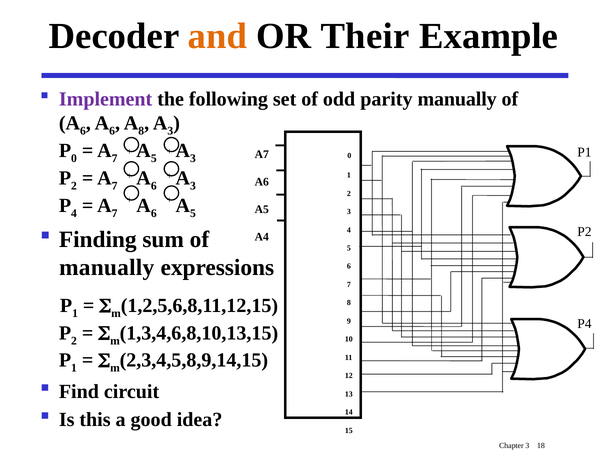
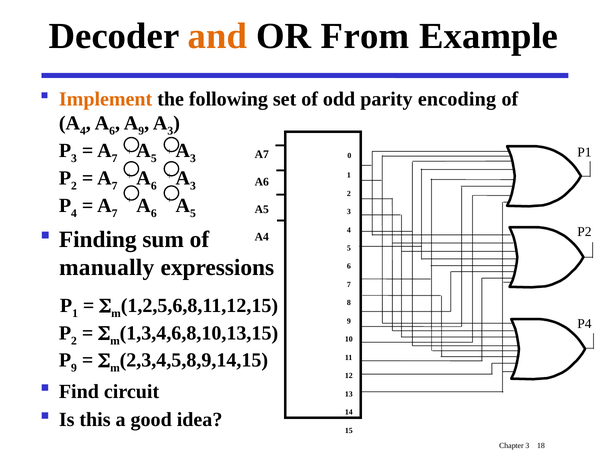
Their: Their -> From
Implement colour: purple -> orange
parity manually: manually -> encoding
6 at (83, 131): 6 -> 4
A 8: 8 -> 9
0 at (74, 158): 0 -> 3
1 at (74, 368): 1 -> 9
